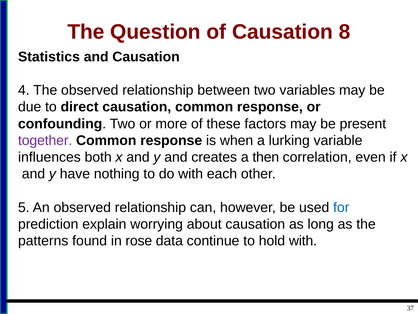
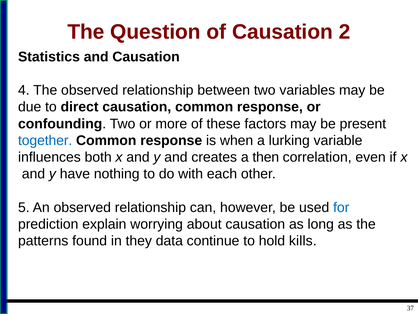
8: 8 -> 2
together colour: purple -> blue
rose: rose -> they
hold with: with -> kills
